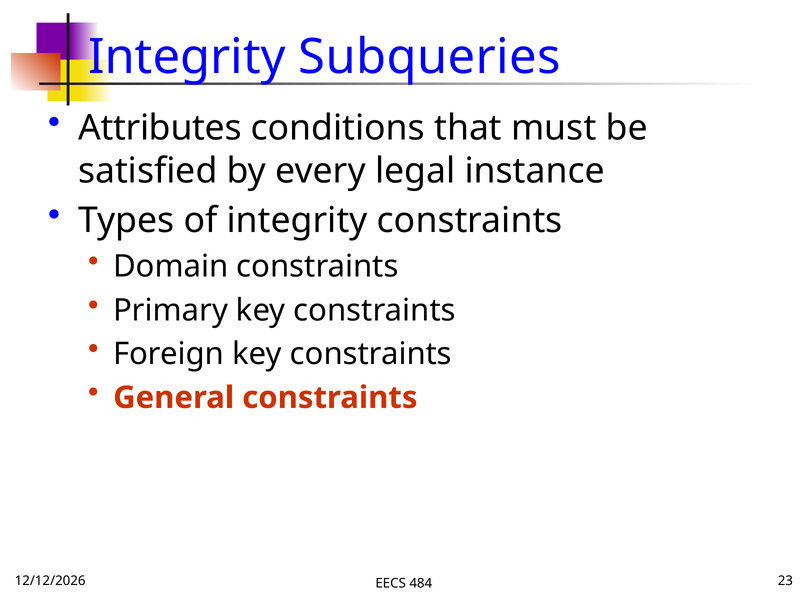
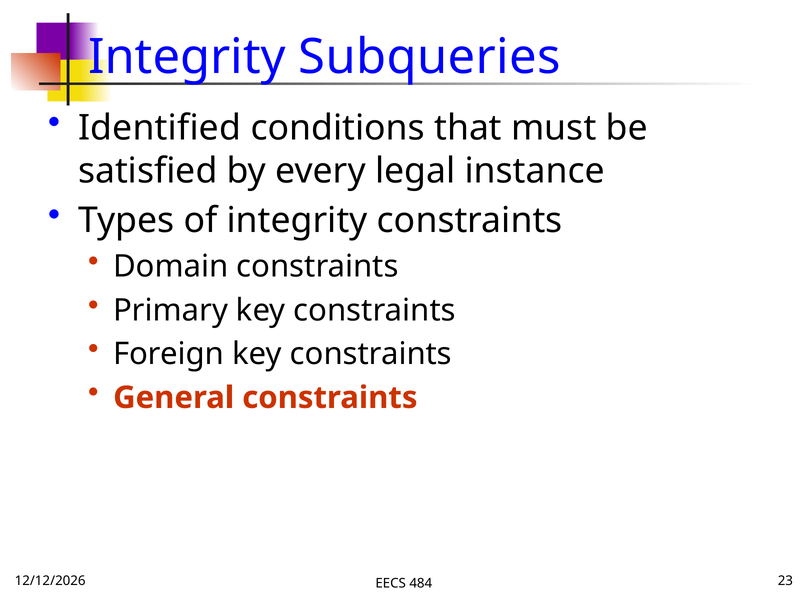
Attributes: Attributes -> Identified
